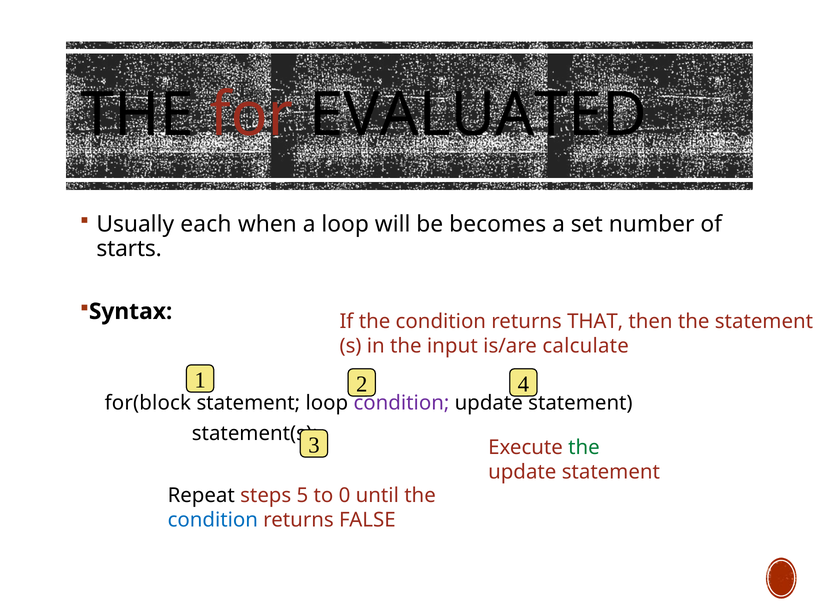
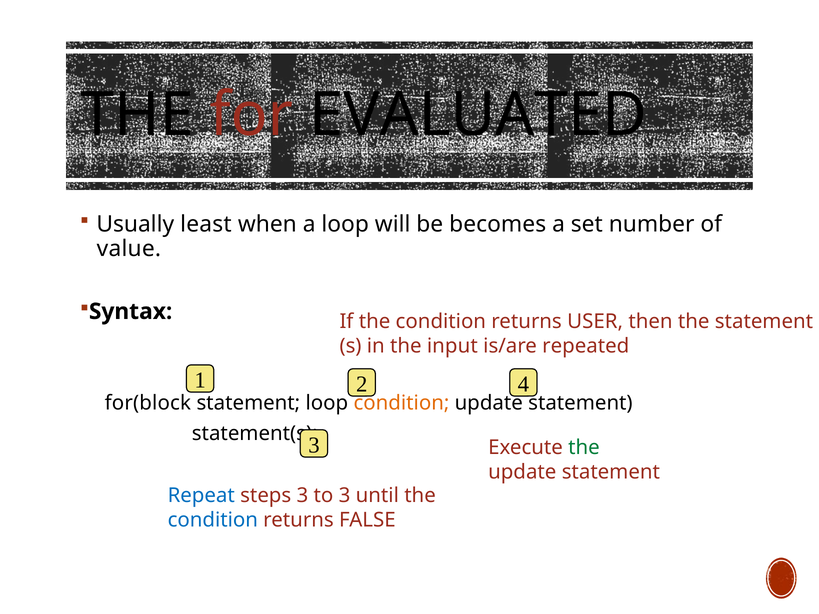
each: each -> least
starts: starts -> value
THAT: THAT -> USER
calculate: calculate -> repeated
condition at (401, 403) colour: purple -> orange
Repeat colour: black -> blue
steps 5: 5 -> 3
to 0: 0 -> 3
